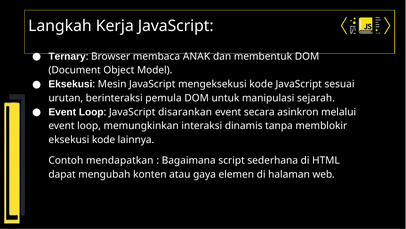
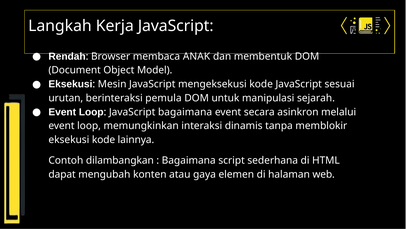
Ternary: Ternary -> Rendah
JavaScript disarankan: disarankan -> bagaimana
mendapatkan: mendapatkan -> dilambangkan
